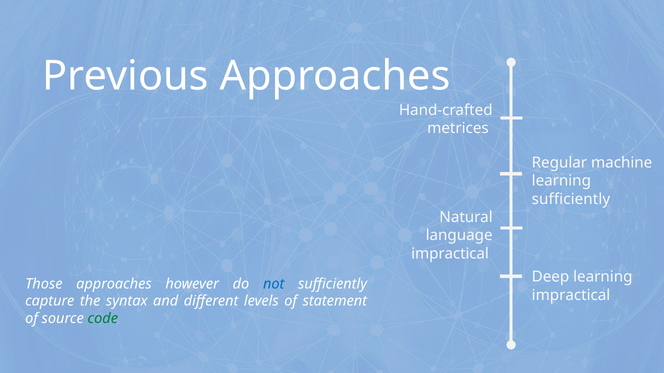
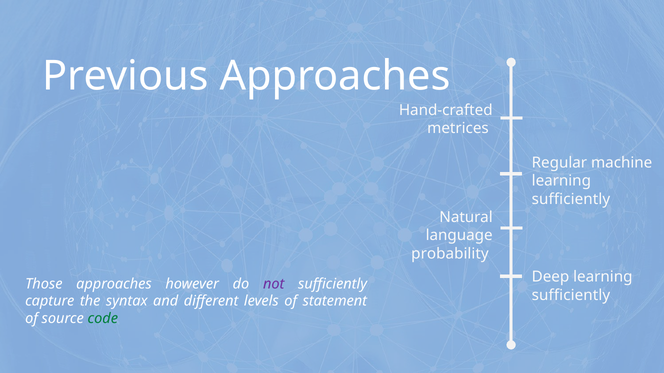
impractical at (450, 254): impractical -> probability
not colour: blue -> purple
impractical at (571, 296): impractical -> sufficiently
